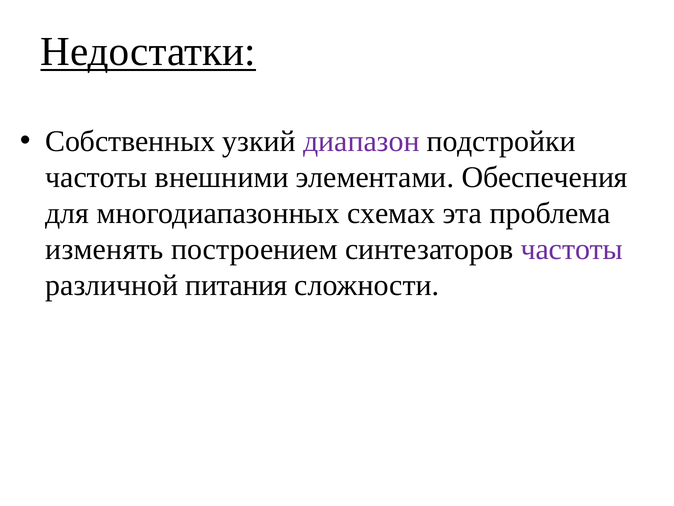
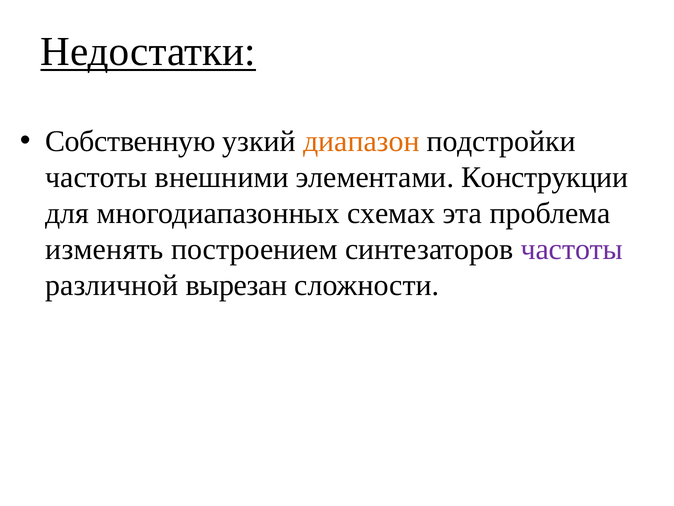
Собственных: Собственных -> Собственную
диапазон colour: purple -> orange
Обеспечения: Обеспечения -> Конструкции
питания: питания -> вырезан
